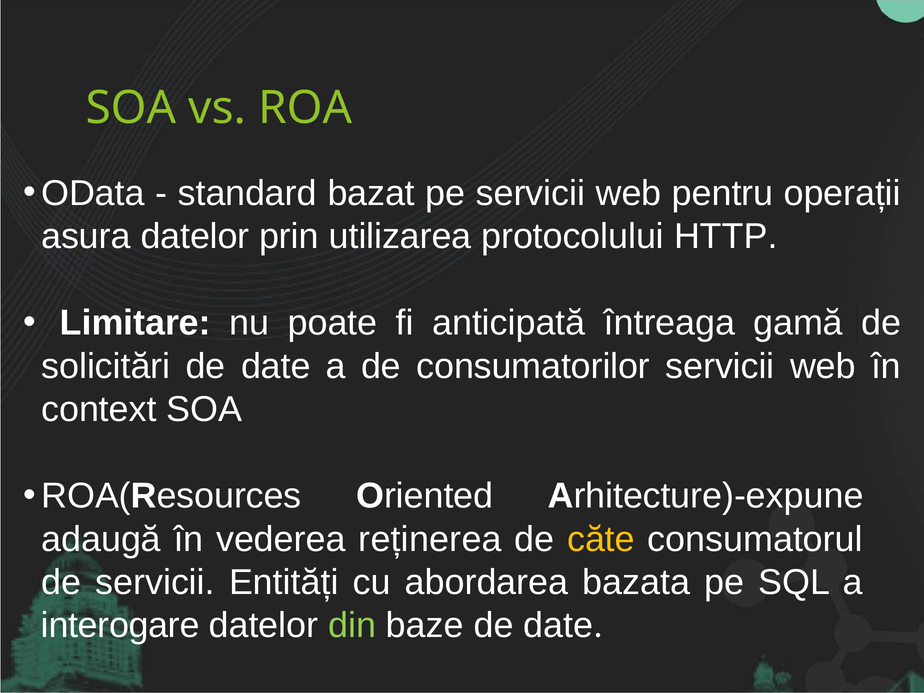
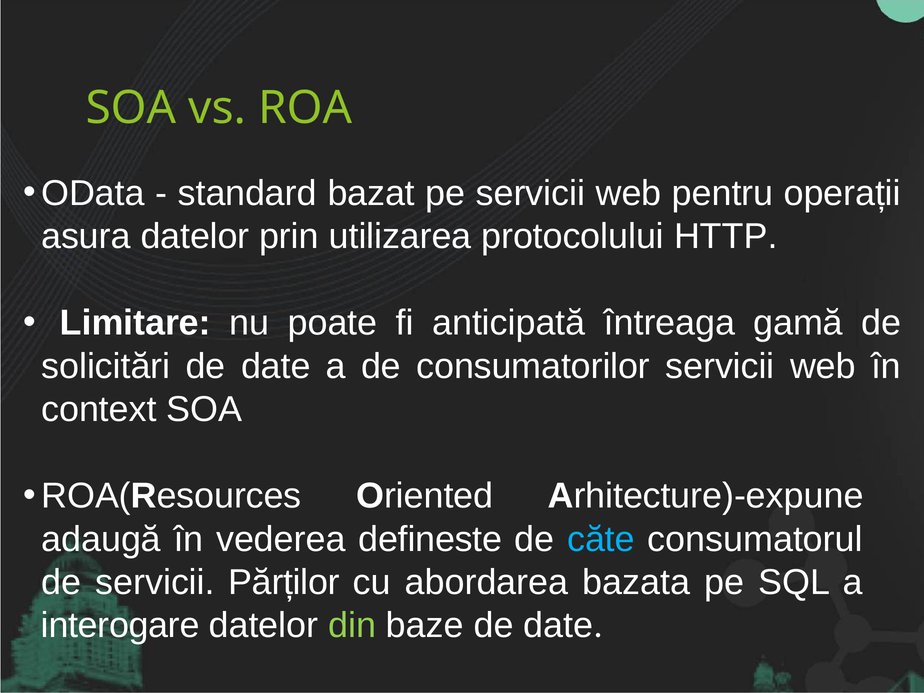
reținerea: reținerea -> defineste
căte colour: yellow -> light blue
Entități: Entități -> Părților
